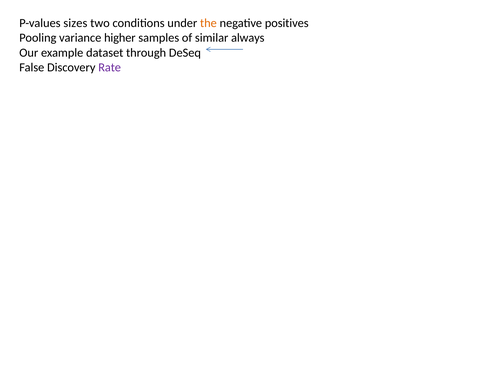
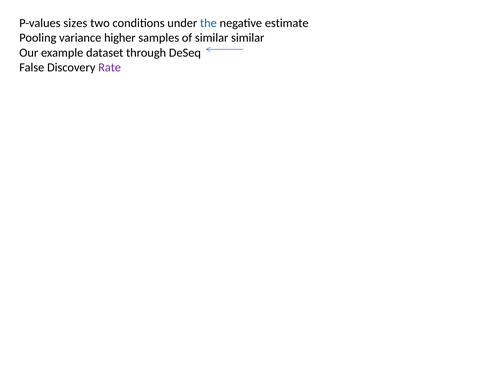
the colour: orange -> blue
positives: positives -> estimate
similar always: always -> similar
